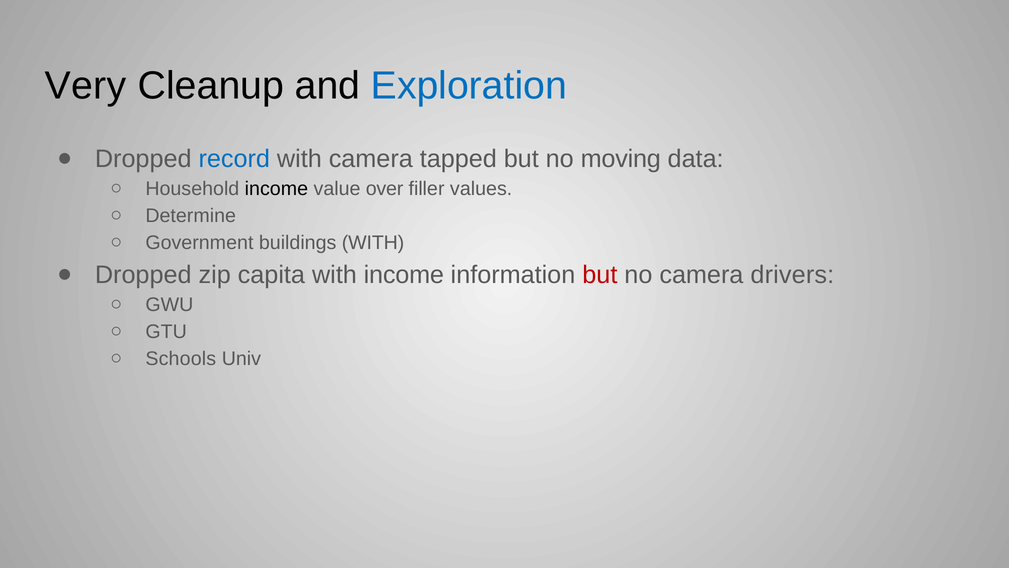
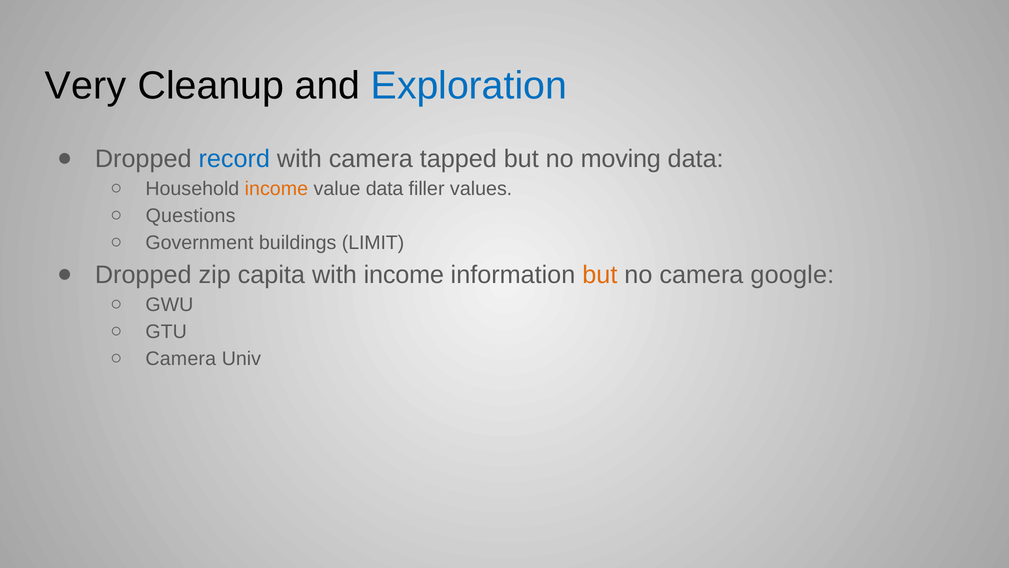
income at (276, 189) colour: black -> orange
value over: over -> data
Determine: Determine -> Questions
buildings WITH: WITH -> LIMIT
but at (600, 275) colour: red -> orange
drivers: drivers -> google
Schools at (181, 359): Schools -> Camera
